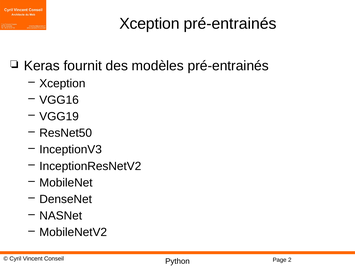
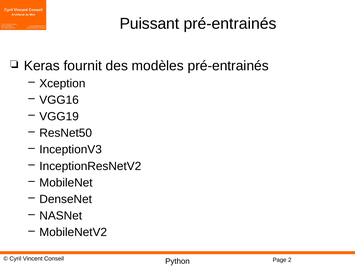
Xception at (149, 24): Xception -> Puissant
